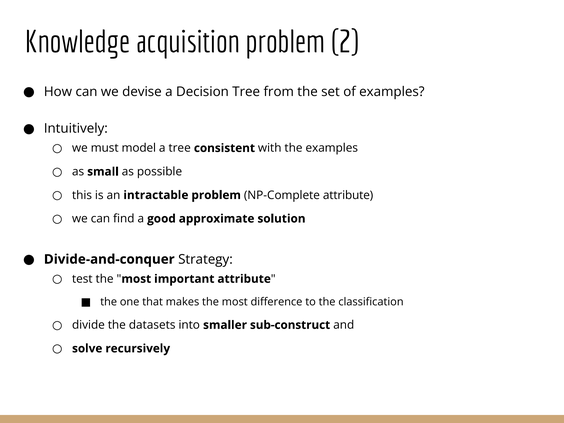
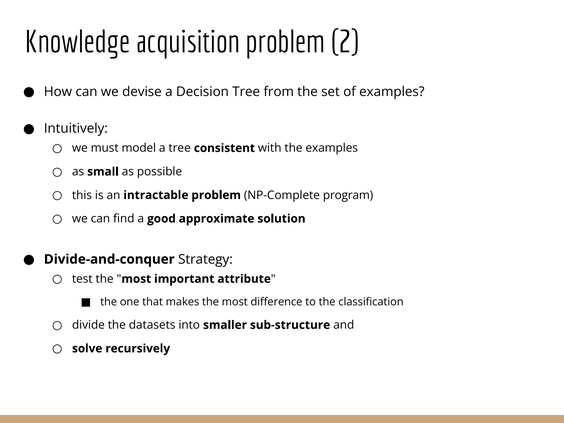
NP-Complete attribute: attribute -> program
sub-construct: sub-construct -> sub-structure
